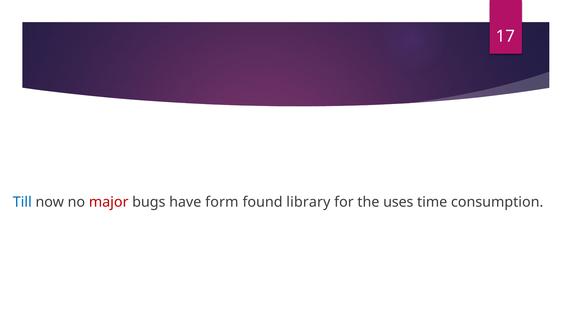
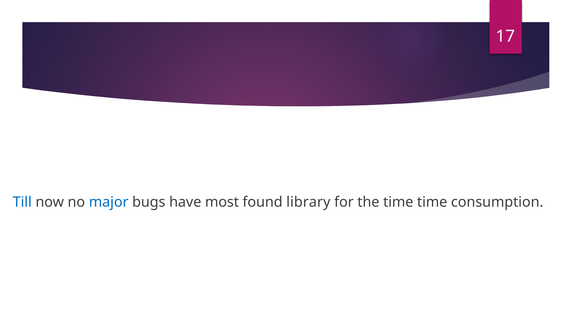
major colour: red -> blue
form: form -> most
the uses: uses -> time
